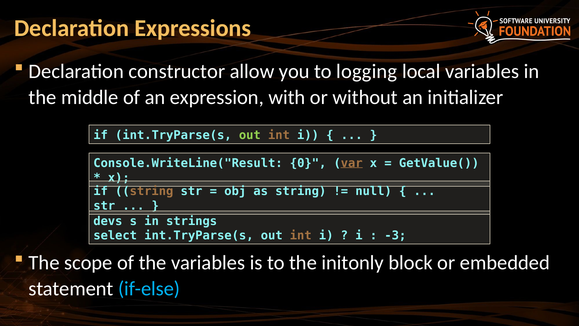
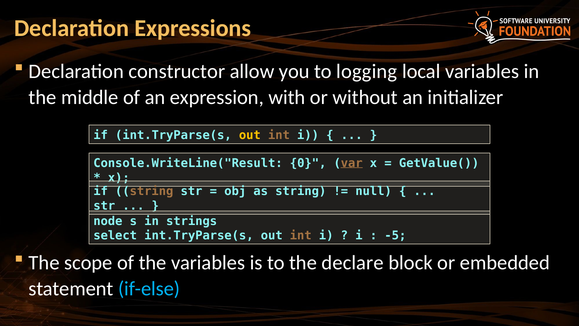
out at (250, 135) colour: light green -> yellow
devs: devs -> node
-3: -3 -> -5
initonly: initonly -> declare
